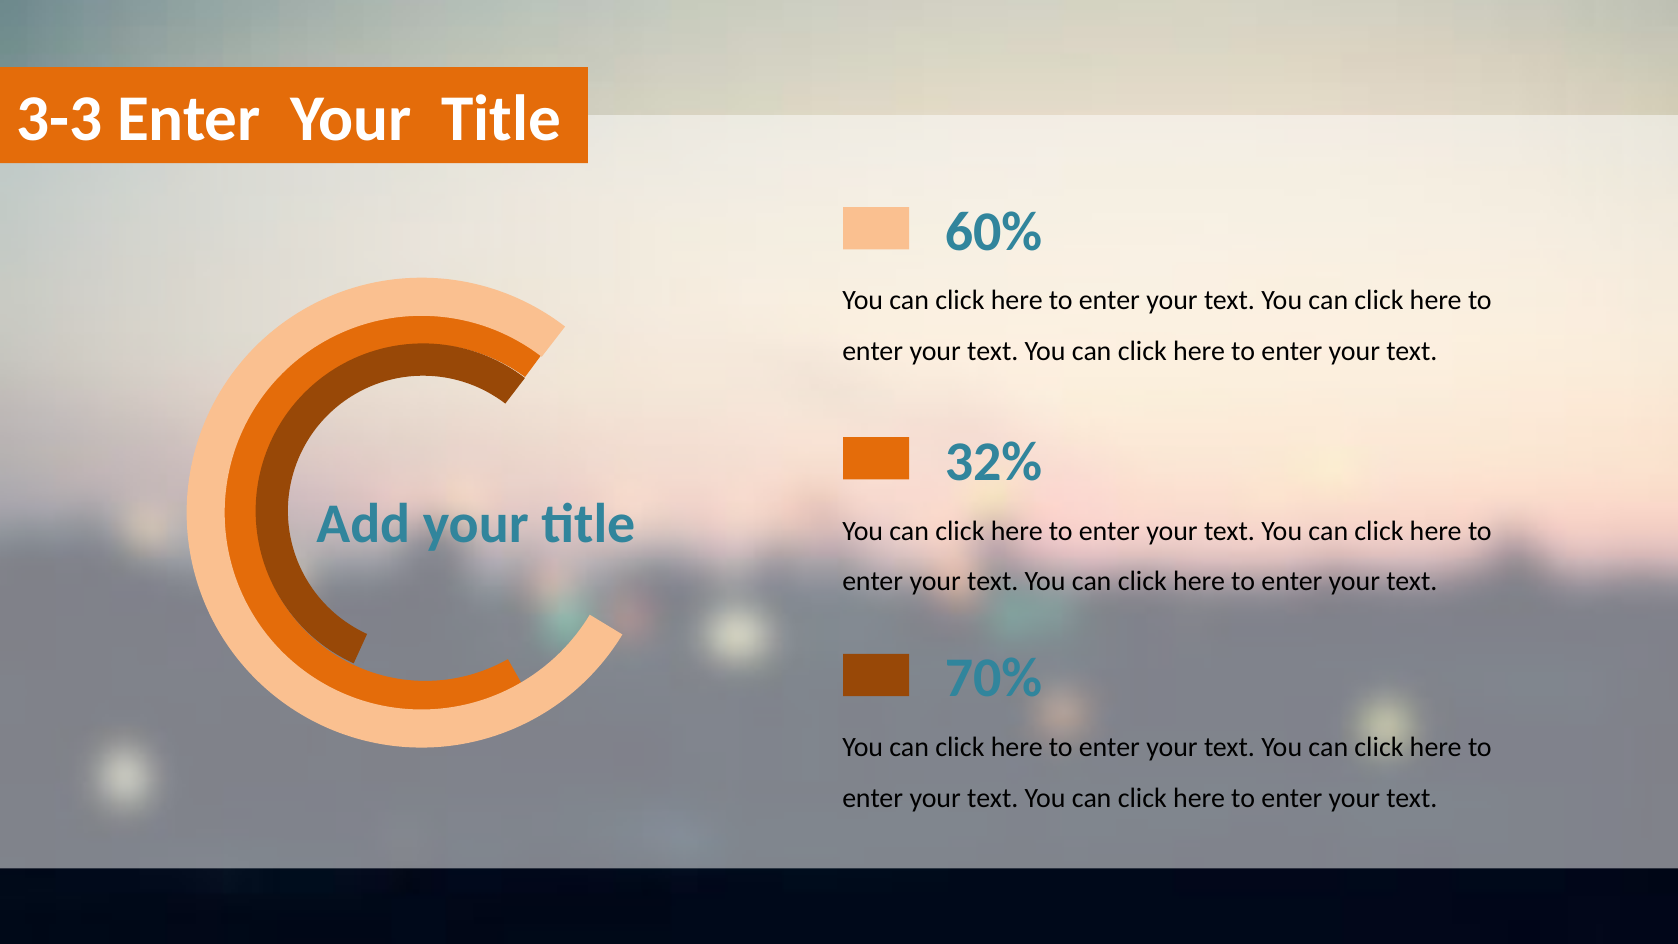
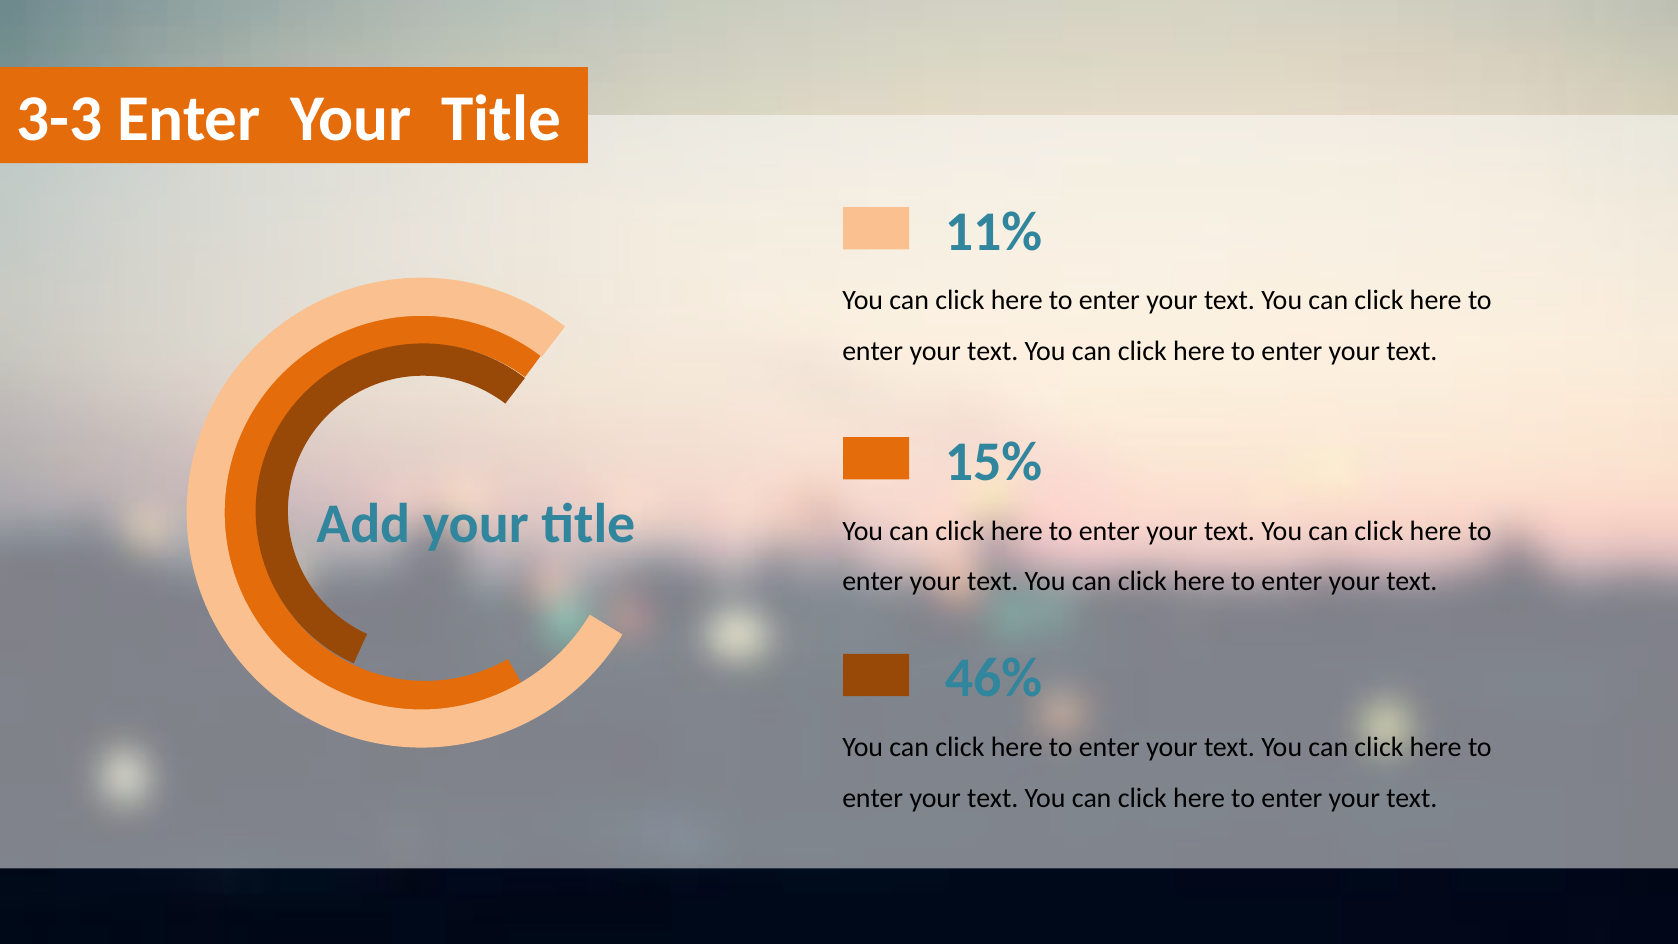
60%: 60% -> 11%
32%: 32% -> 15%
70%: 70% -> 46%
